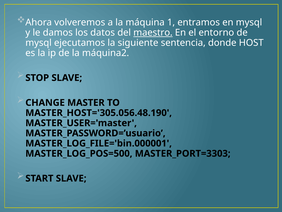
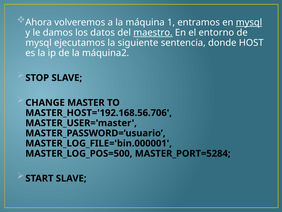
mysql at (249, 22) underline: none -> present
MASTER_HOST='305.056.48.190: MASTER_HOST='305.056.48.190 -> MASTER_HOST='192.168.56.706
MASTER_PORT=3303: MASTER_PORT=3303 -> MASTER_PORT=5284
